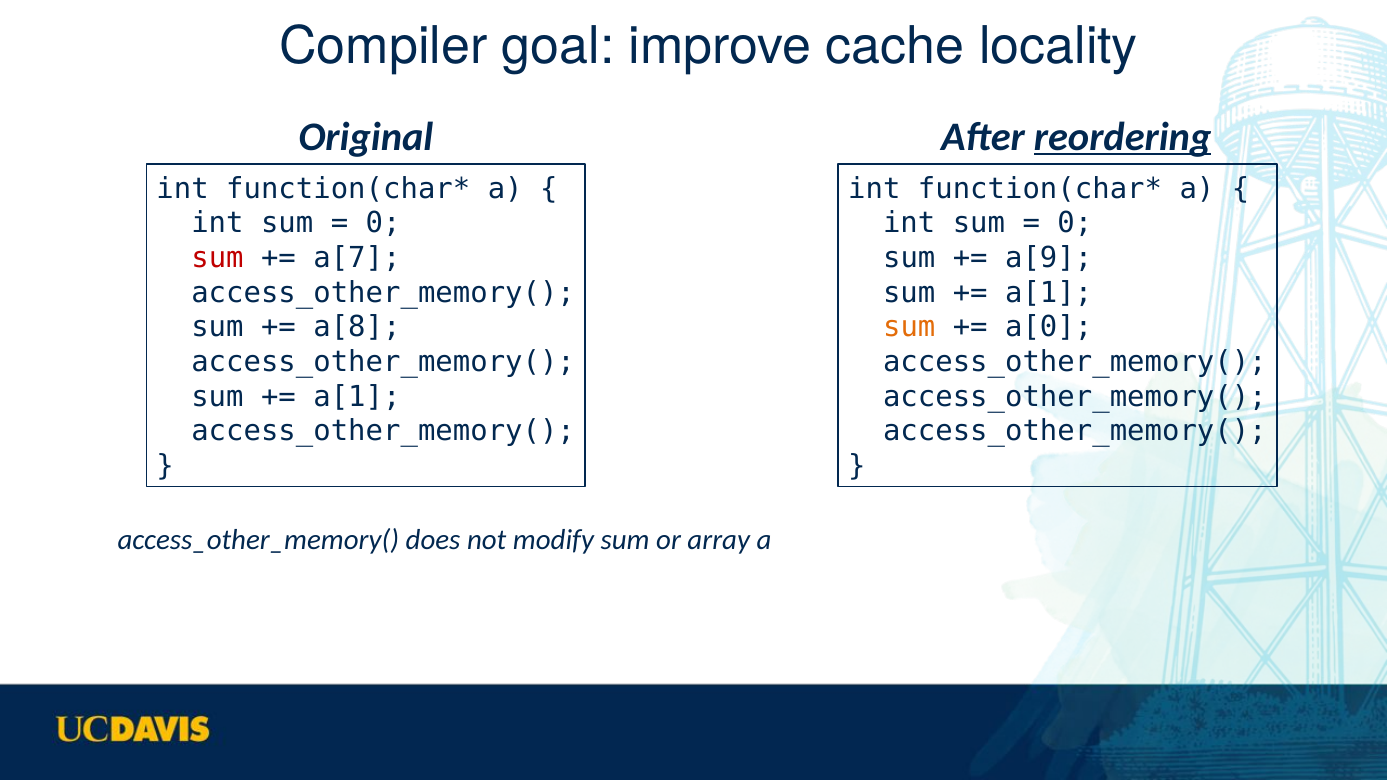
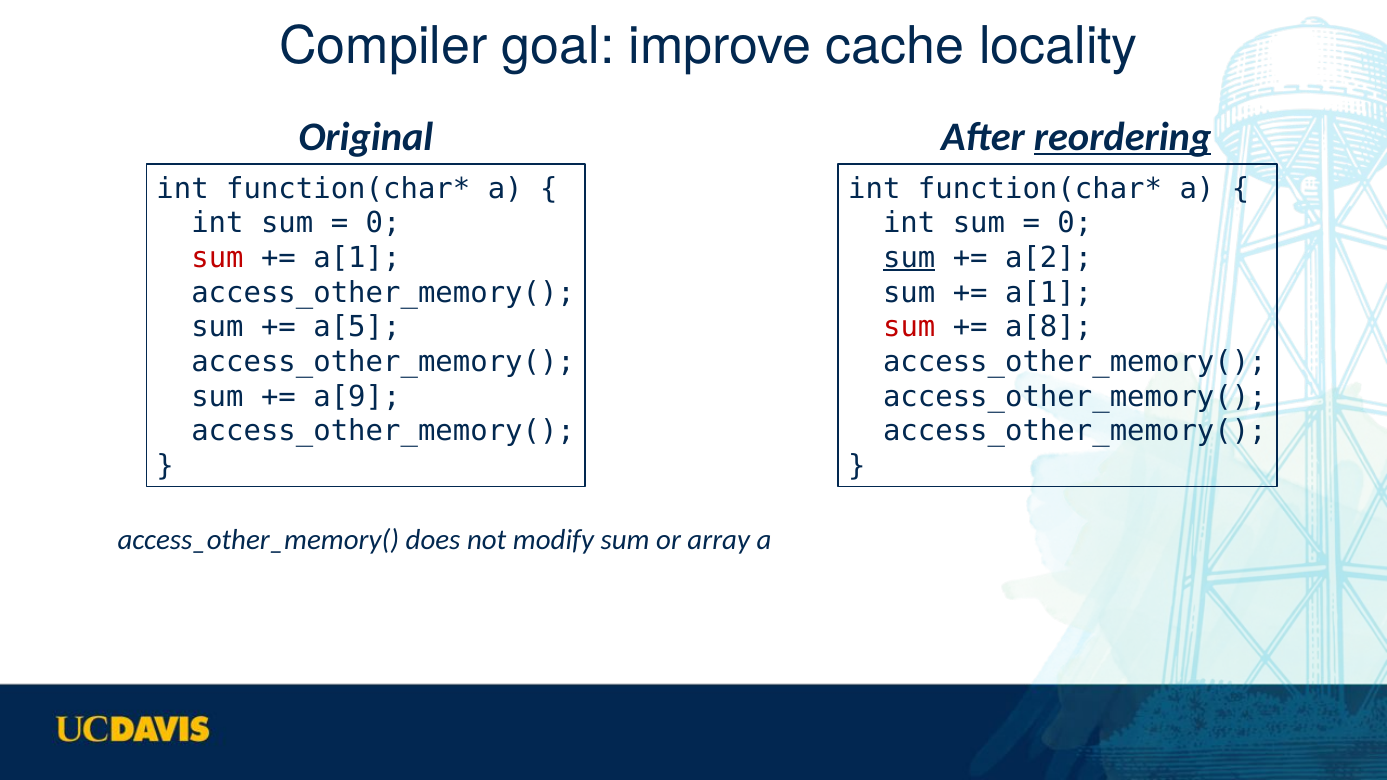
a[7 at (357, 258): a[7 -> a[1
sum at (909, 258) underline: none -> present
a[9: a[9 -> a[2
a[8: a[8 -> a[5
sum at (909, 327) colour: orange -> red
a[0: a[0 -> a[8
a[1 at (357, 397): a[1 -> a[9
